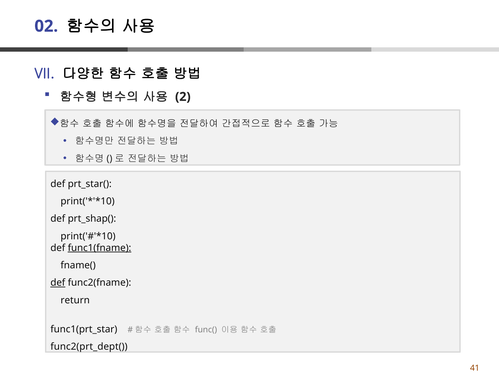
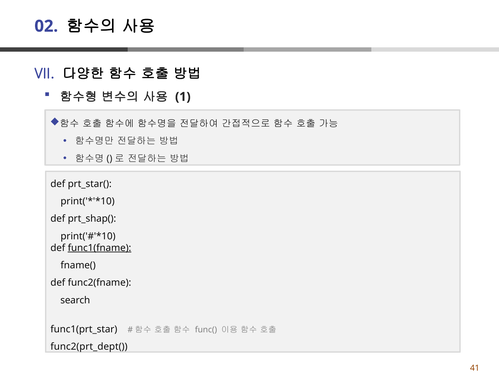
2: 2 -> 1
def at (58, 283) underline: present -> none
return: return -> search
